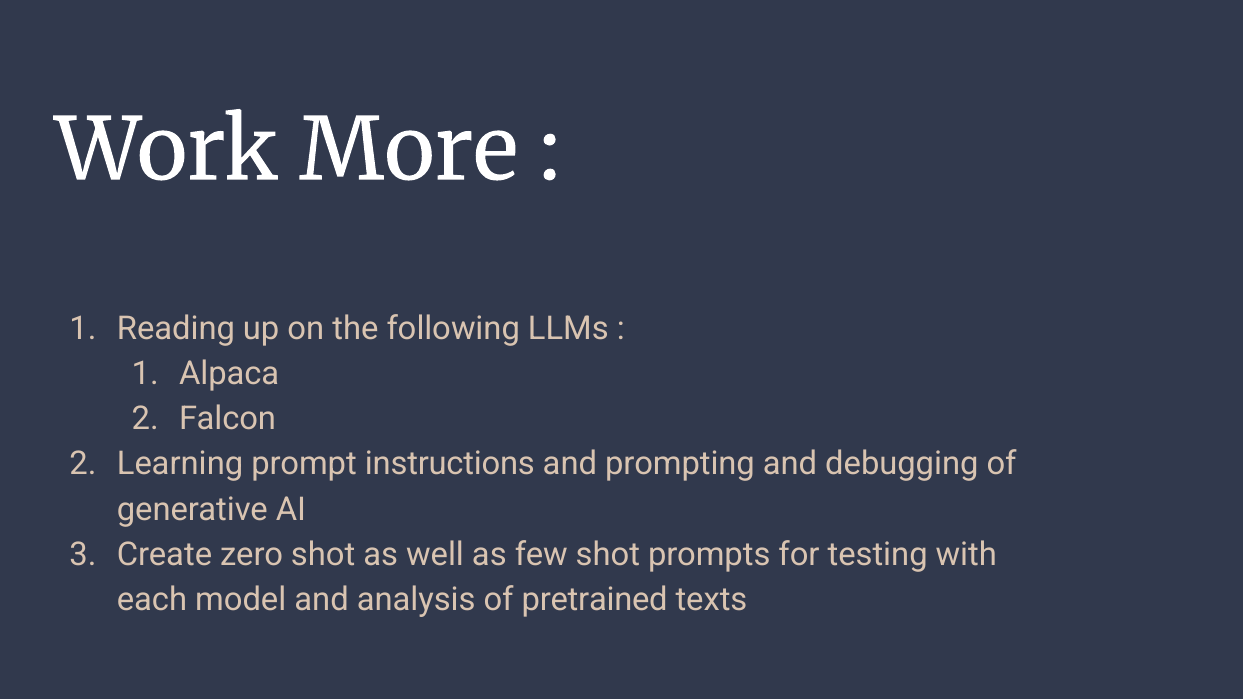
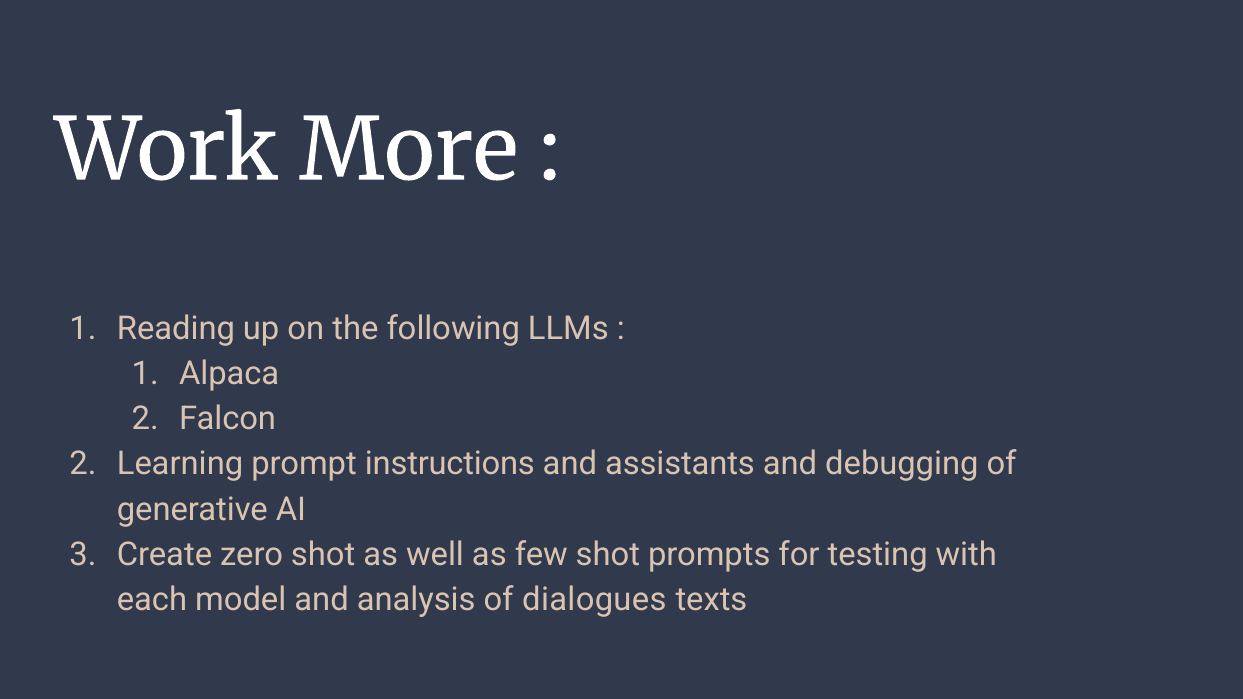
prompting: prompting -> assistants
pretrained: pretrained -> dialogues
